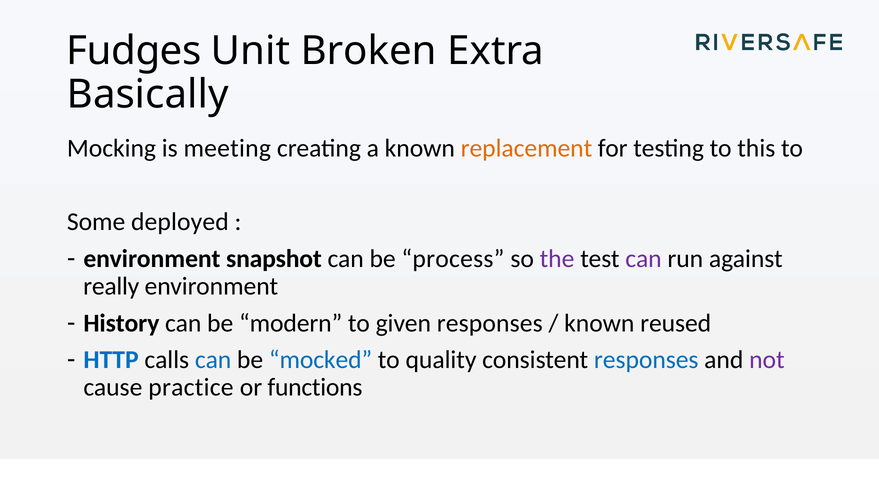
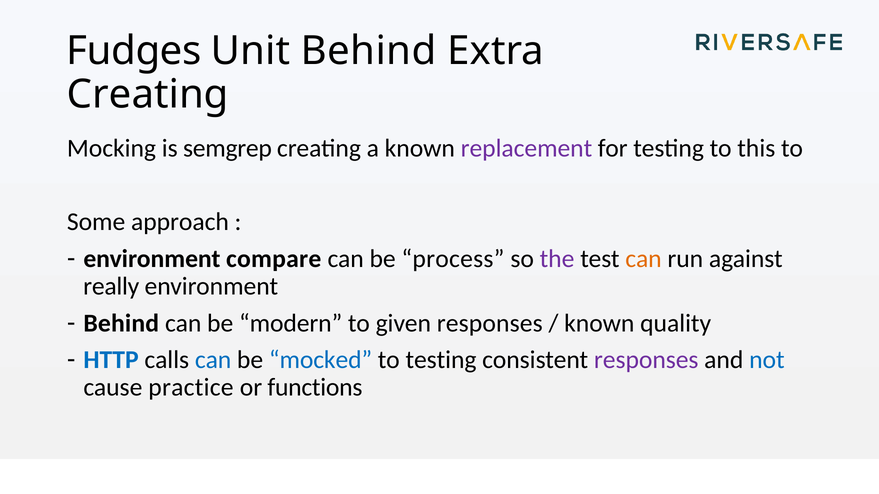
Unit Broken: Broken -> Behind
Basically at (148, 95): Basically -> Creating
meeting: meeting -> semgrep
replacement colour: orange -> purple
deployed: deployed -> approach
snapshot: snapshot -> compare
can at (644, 259) colour: purple -> orange
History at (121, 323): History -> Behind
reused: reused -> quality
to quality: quality -> testing
responses at (646, 360) colour: blue -> purple
not colour: purple -> blue
